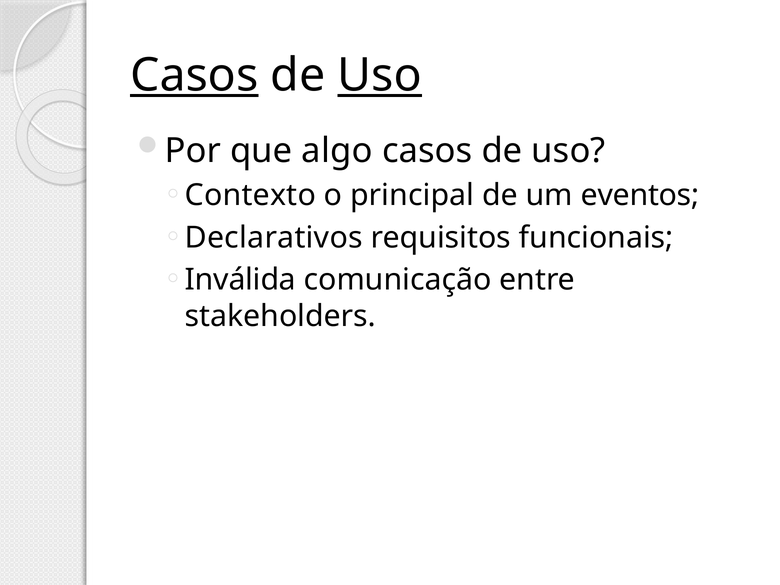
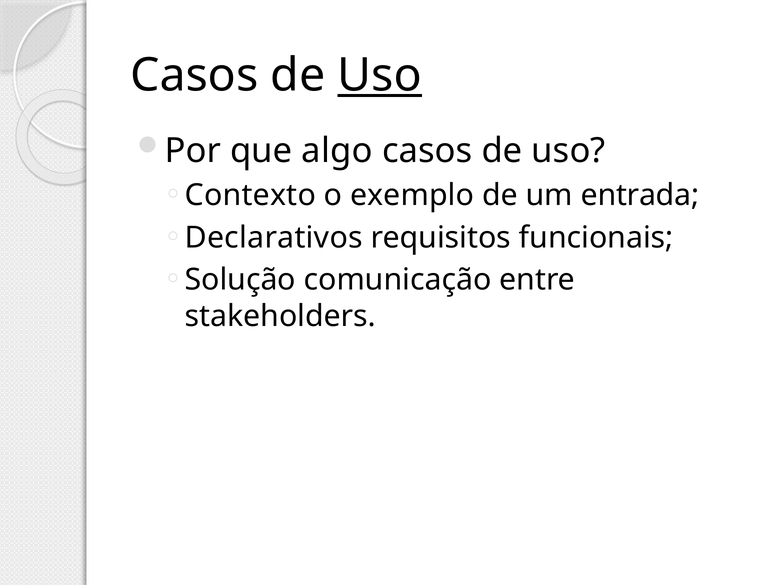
Casos at (194, 75) underline: present -> none
principal: principal -> exemplo
eventos: eventos -> entrada
Inválida: Inválida -> Solução
